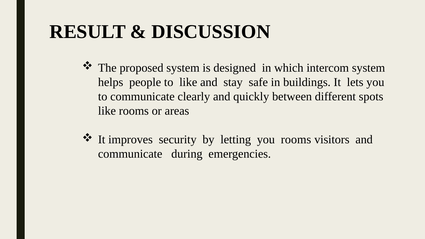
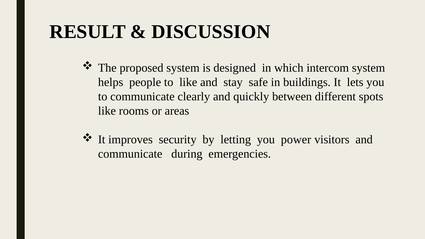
you rooms: rooms -> power
